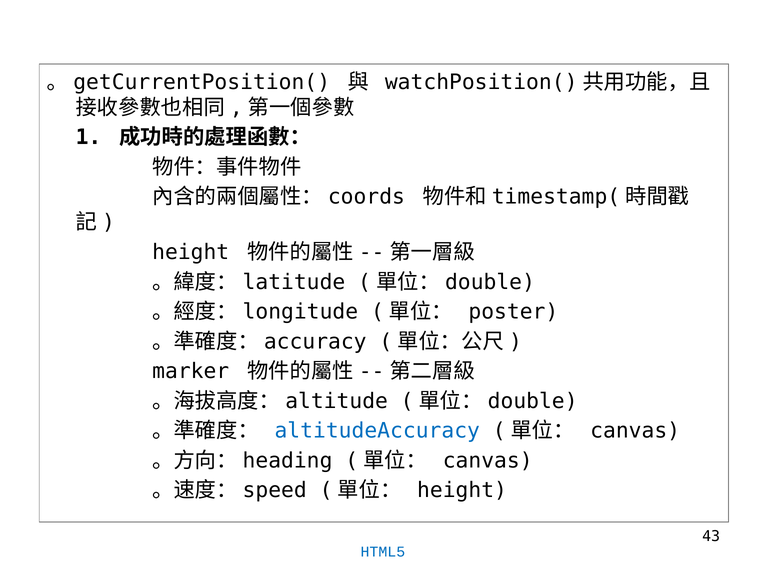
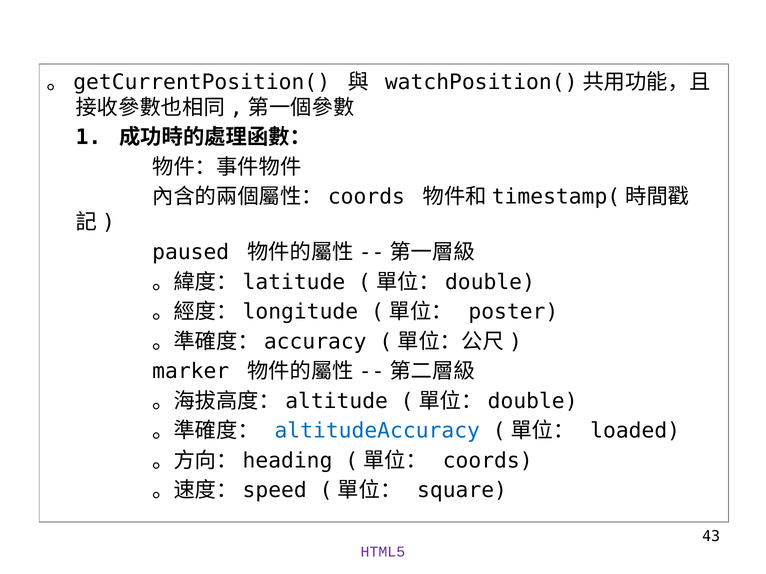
height at (191, 252): height -> paused
canvas at (635, 431): canvas -> loaded
canvas at (488, 461): canvas -> coords
height at (462, 491): height -> square
HTML5 colour: blue -> purple
